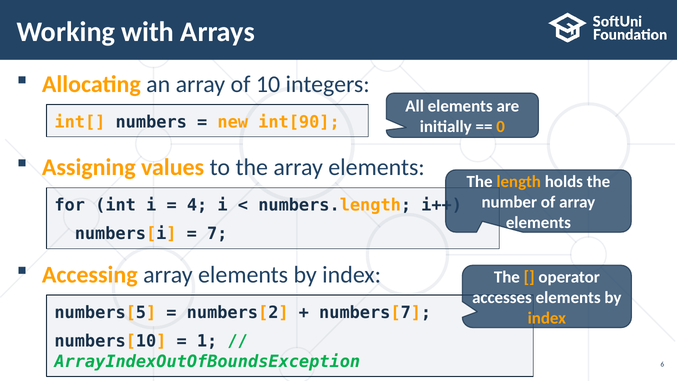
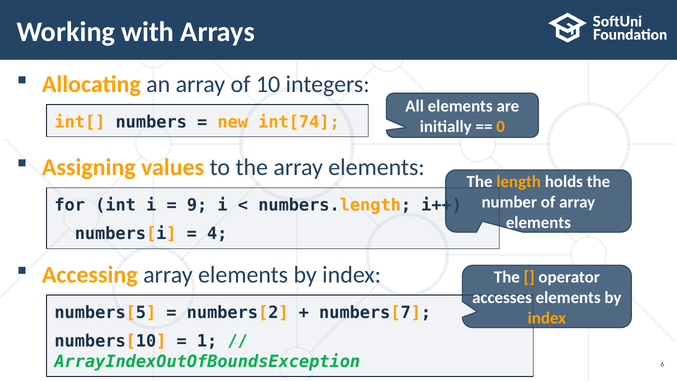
int[90: int[90 -> int[74
4: 4 -> 9
7: 7 -> 4
